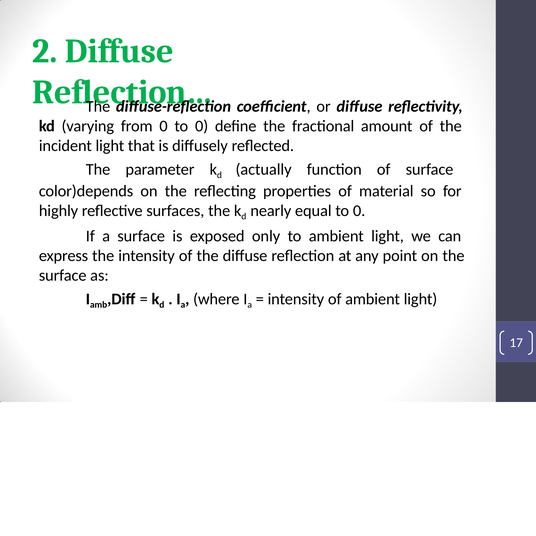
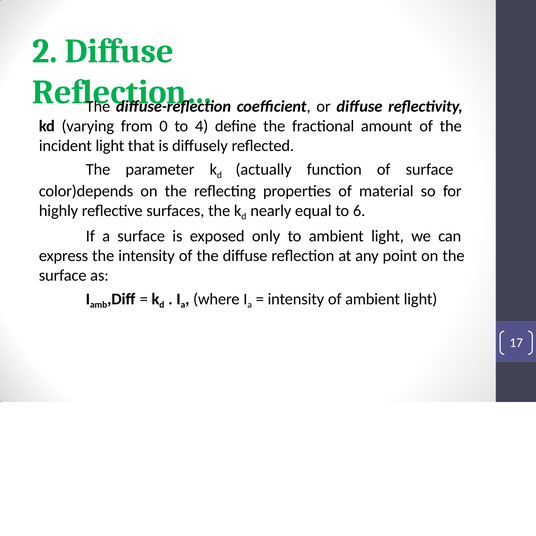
0 to 0: 0 -> 4
equal to 0: 0 -> 6
